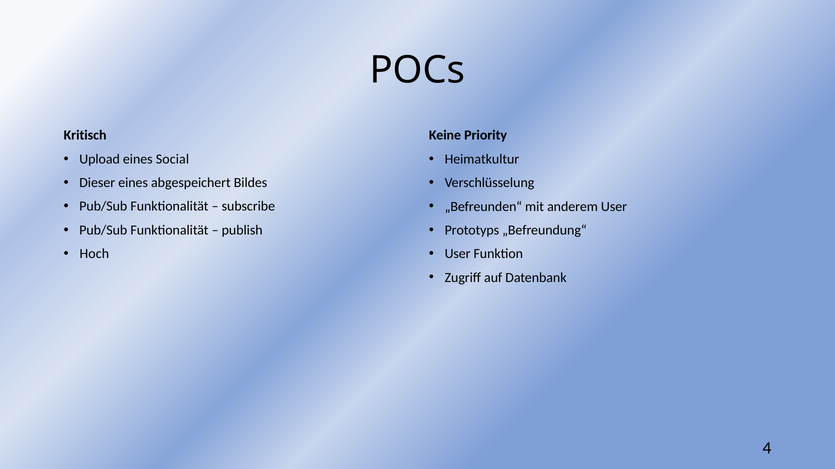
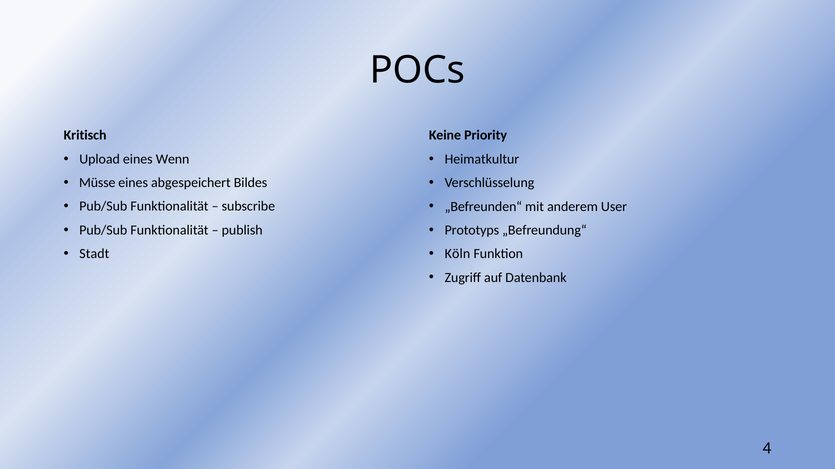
Social: Social -> Wenn
Dieser: Dieser -> Müsse
Hoch: Hoch -> Stadt
User at (458, 254): User -> Köln
